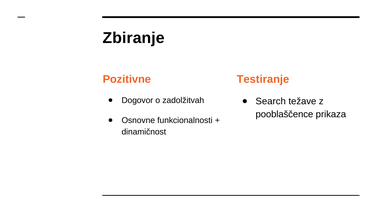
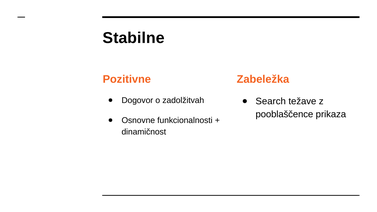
Zbiranje: Zbiranje -> Stabilne
Testiranje: Testiranje -> Zabeležka
